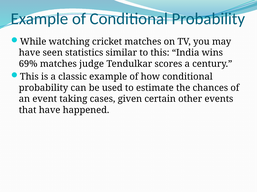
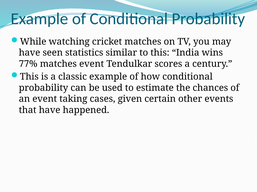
69%: 69% -> 77%
matches judge: judge -> event
